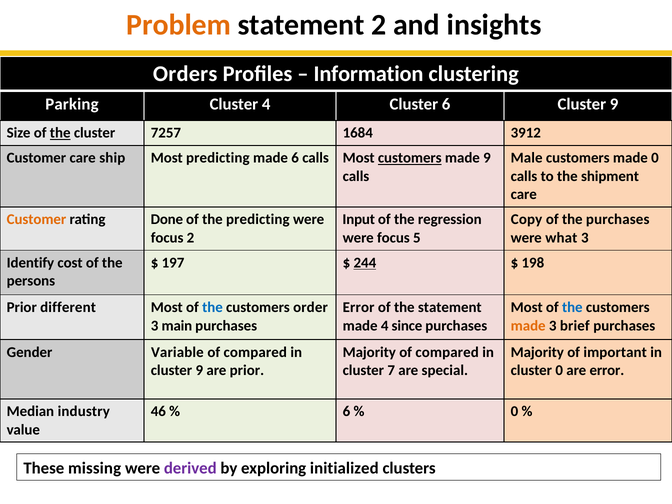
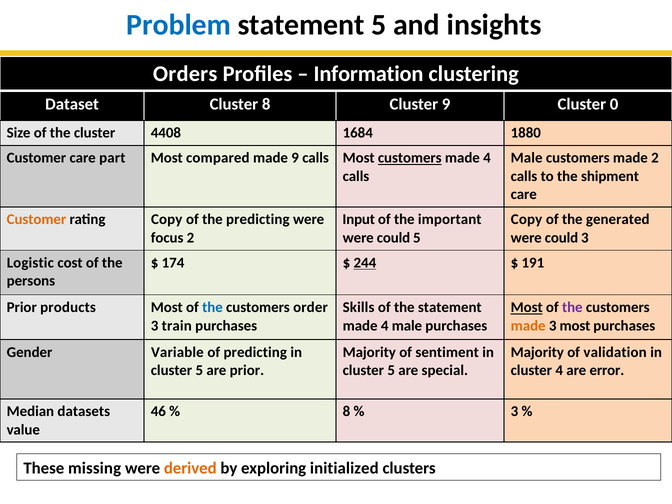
Problem colour: orange -> blue
statement 2: 2 -> 5
Parking: Parking -> Dataset
Cluster 4: 4 -> 8
Cluster 6: 6 -> 9
9 at (614, 104): 9 -> 0
the at (60, 133) underline: present -> none
7257: 7257 -> 4408
3912: 3912 -> 1880
ship: ship -> part
Most predicting: predicting -> compared
made 6: 6 -> 9
9 at (487, 158): 9 -> 4
made 0: 0 -> 2
rating Done: Done -> Copy
regression: regression -> important
the purchases: purchases -> generated
focus at (393, 238): focus -> could
what at (561, 238): what -> could
Identify: Identify -> Logistic
197: 197 -> 174
198: 198 -> 191
different: different -> products
Error at (359, 308): Error -> Skills
Most at (527, 308) underline: none -> present
the at (572, 308) colour: blue -> purple
main: main -> train
4 since: since -> male
3 brief: brief -> most
compared at (255, 352): compared -> predicting
Majority of compared: compared -> sentiment
important: important -> validation
9 at (199, 371): 9 -> 5
7 at (391, 371): 7 -> 5
cluster 0: 0 -> 4
industry: industry -> datasets
6 at (346, 412): 6 -> 8
0 at (514, 412): 0 -> 3
derived colour: purple -> orange
